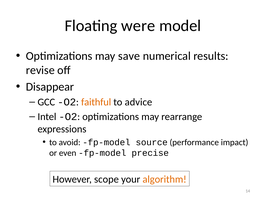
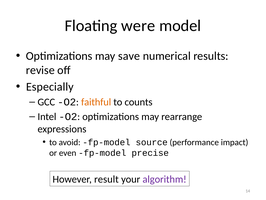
Disappear: Disappear -> Especially
advice: advice -> counts
scope: scope -> result
algorithm colour: orange -> purple
